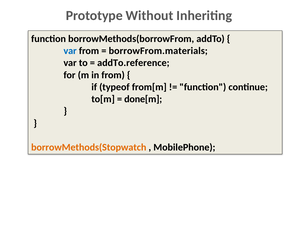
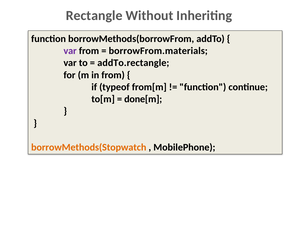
Prototype: Prototype -> Rectangle
var at (70, 51) colour: blue -> purple
addTo.reference: addTo.reference -> addTo.rectangle
